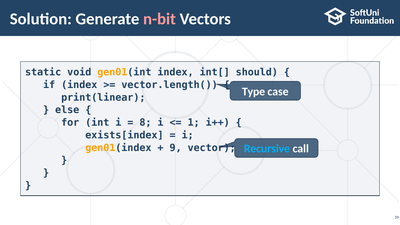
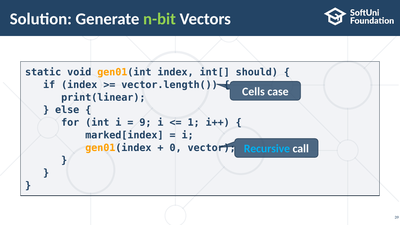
n-bit colour: pink -> light green
Type: Type -> Cells
8: 8 -> 9
exists[index: exists[index -> marked[index
9: 9 -> 0
